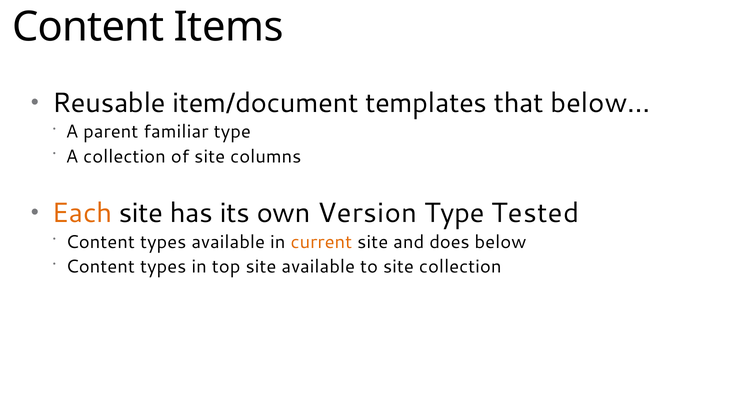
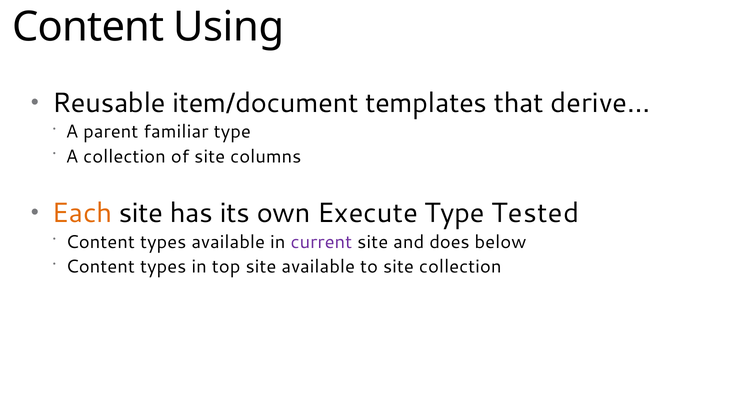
Items: Items -> Using
below…: below… -> derive…
Version: Version -> Execute
current colour: orange -> purple
